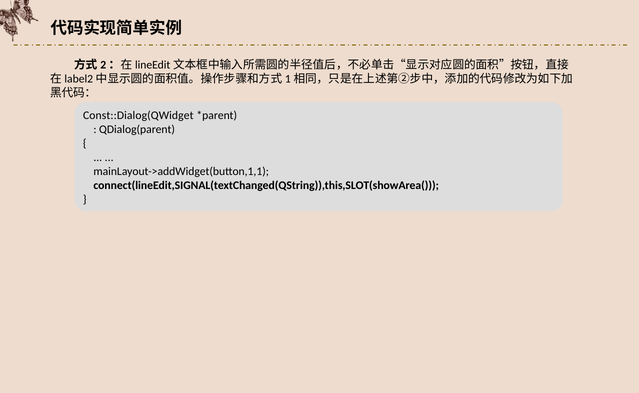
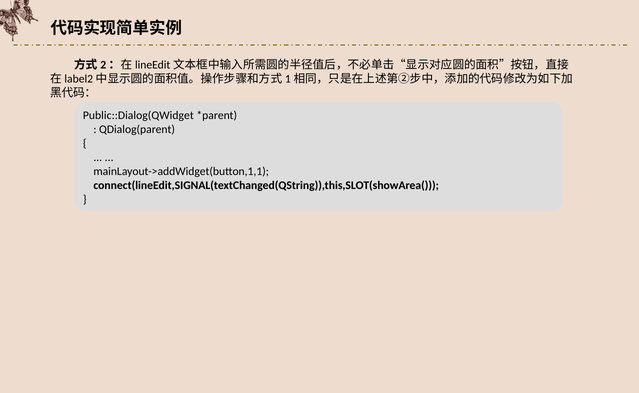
Const::Dialog(QWidget: Const::Dialog(QWidget -> Public::Dialog(QWidget
